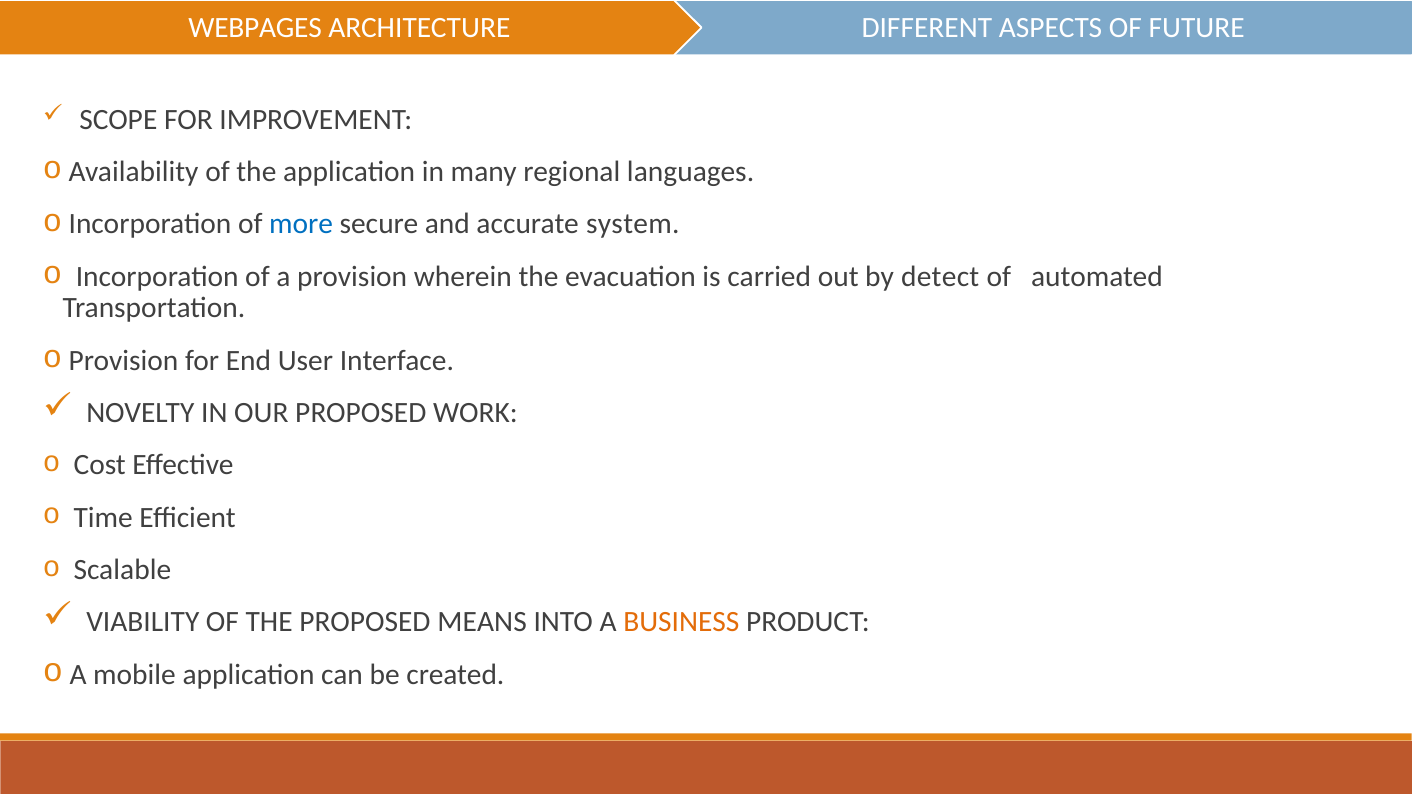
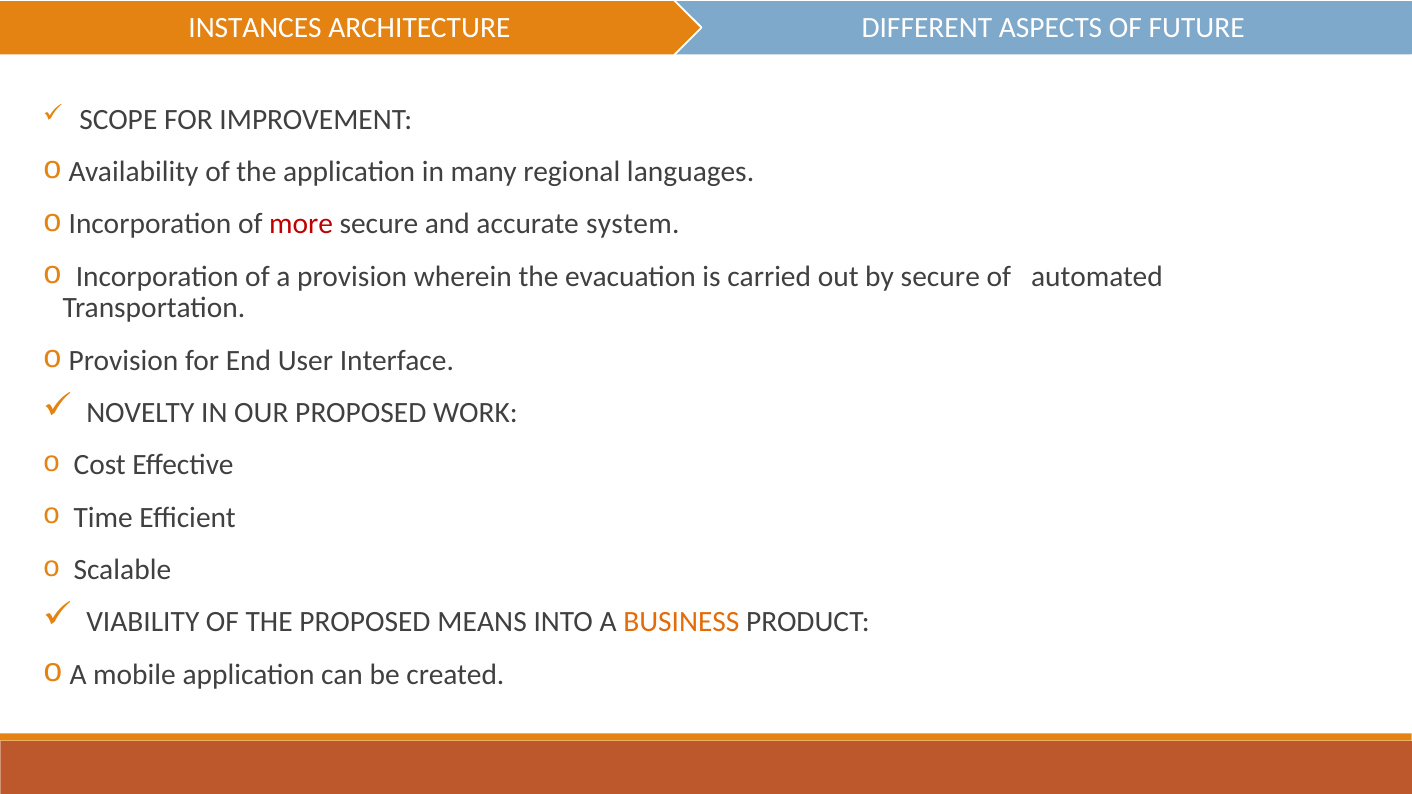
WEBPAGES: WEBPAGES -> INSTANCES
more colour: blue -> red
by detect: detect -> secure
